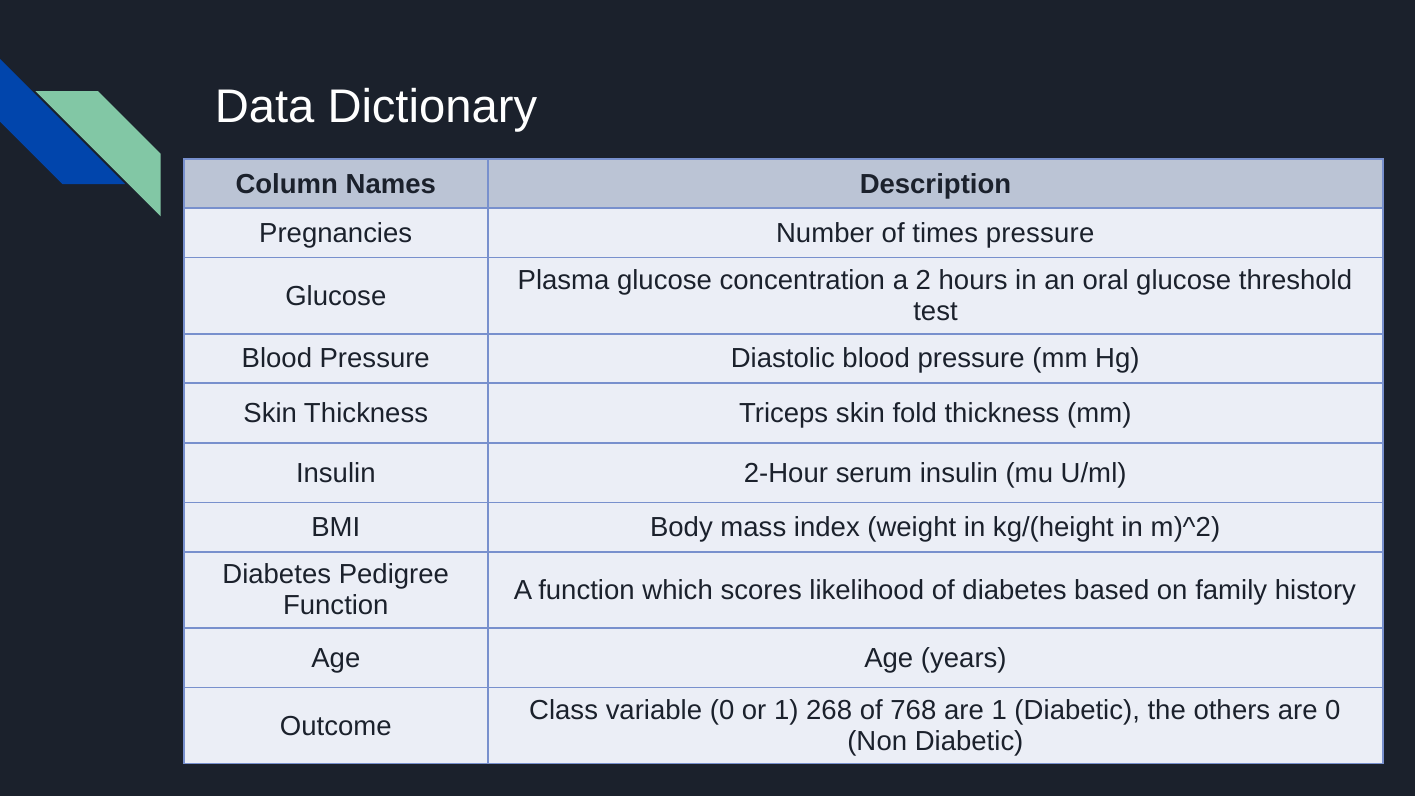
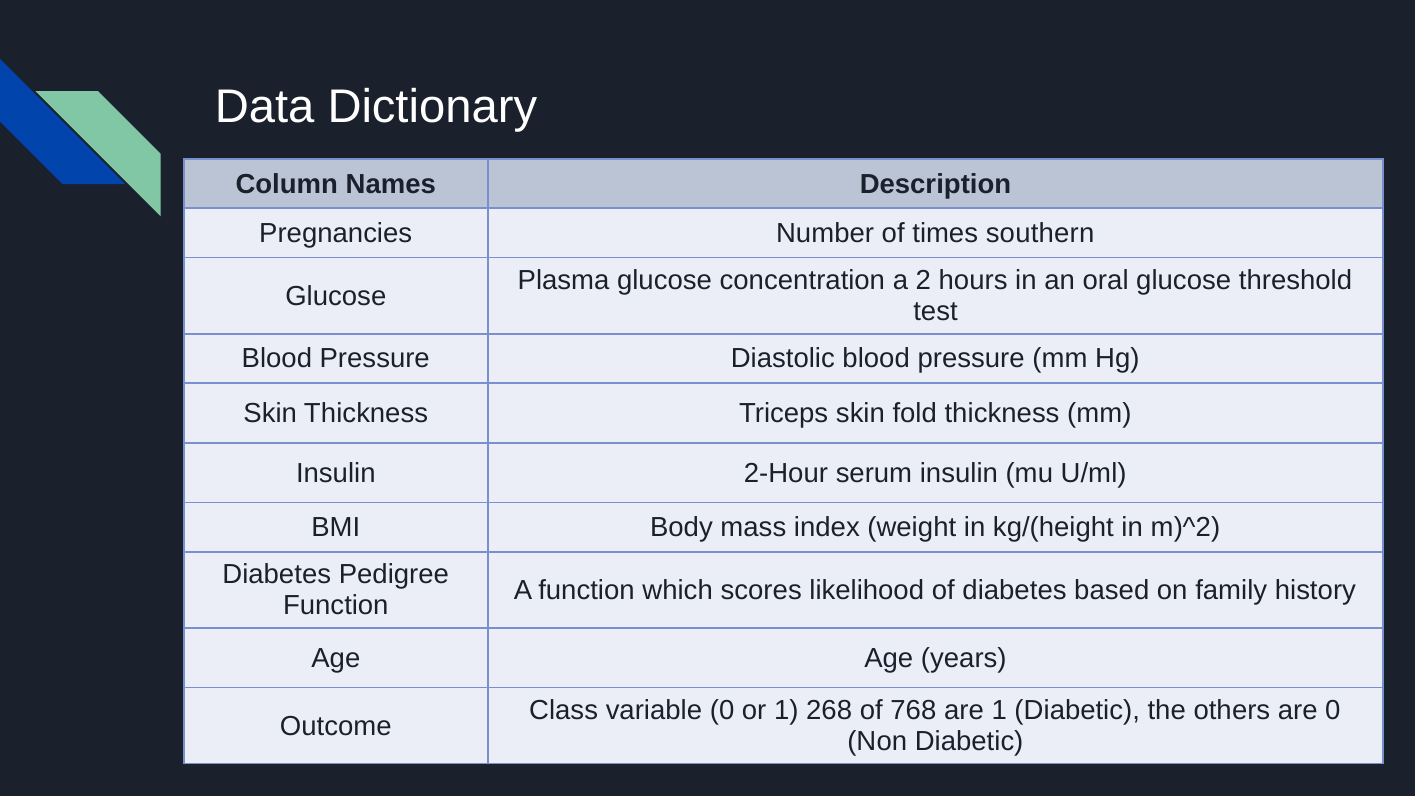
times pressure: pressure -> southern
